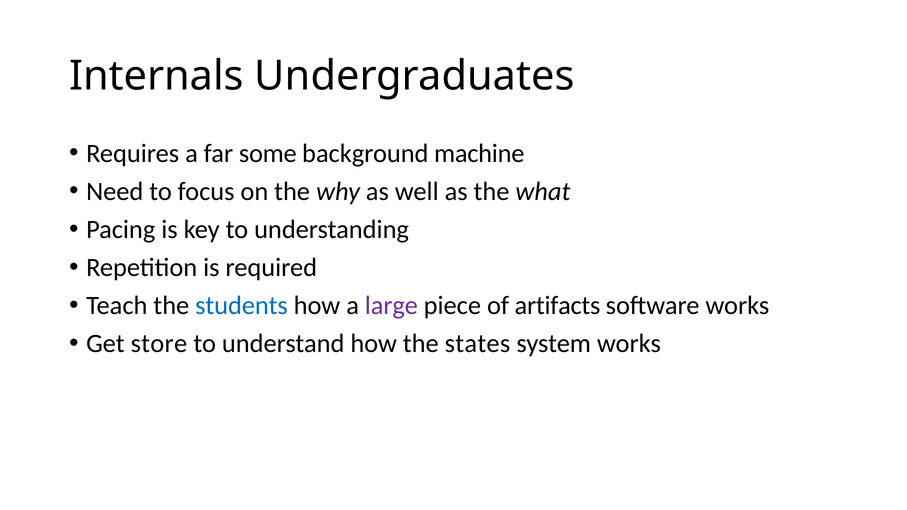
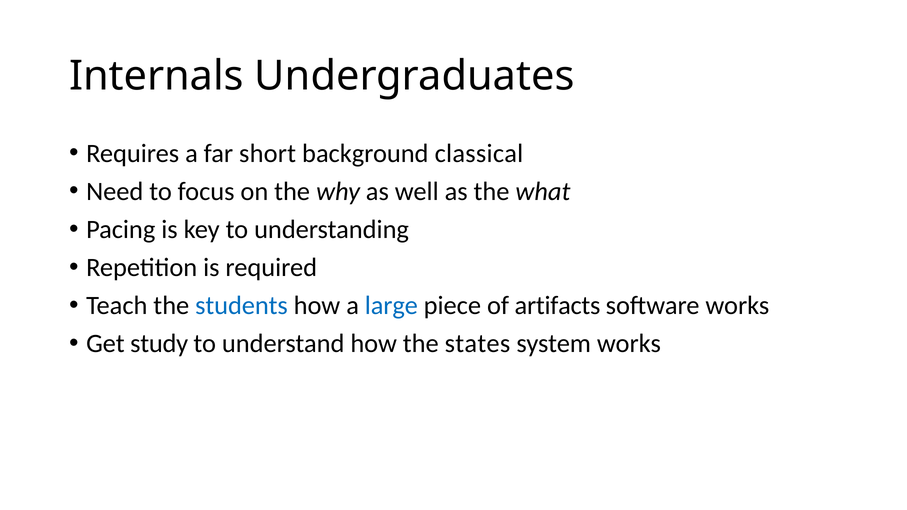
some: some -> short
machine: machine -> classical
large colour: purple -> blue
store: store -> study
